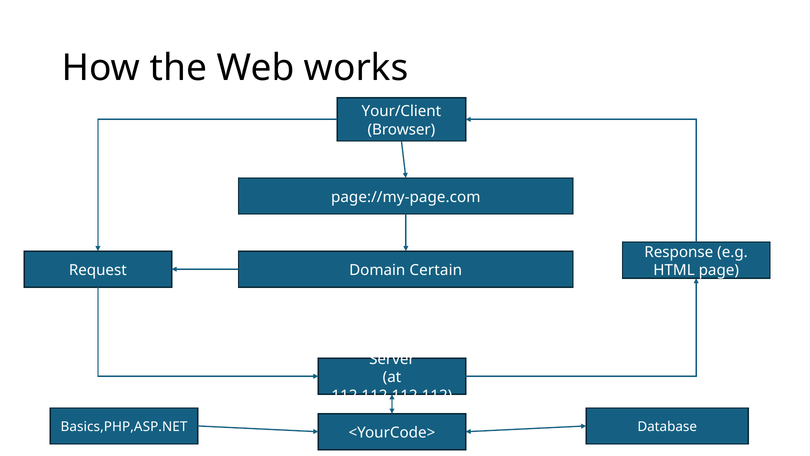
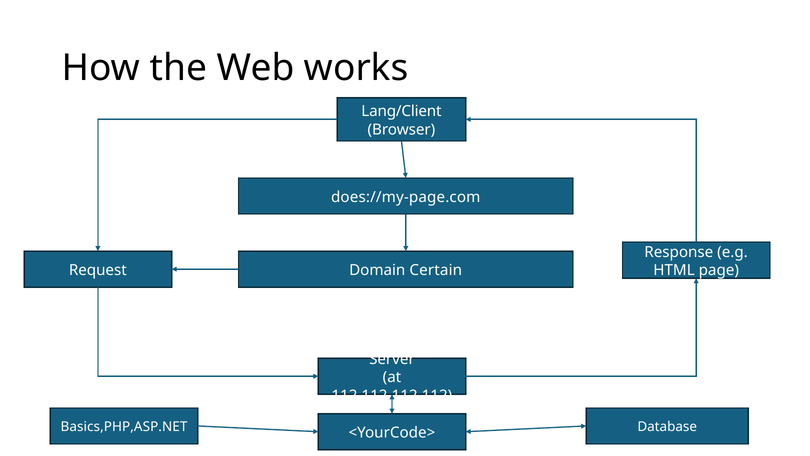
Your/Client: Your/Client -> Lang/Client
page://my-page.com: page://my-page.com -> does://my-page.com
